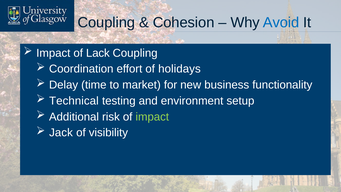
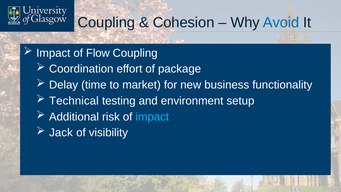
Lack: Lack -> Flow
holidays: holidays -> package
impact at (152, 117) colour: light green -> light blue
